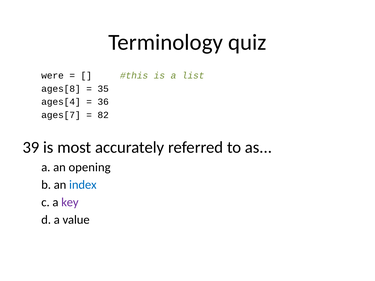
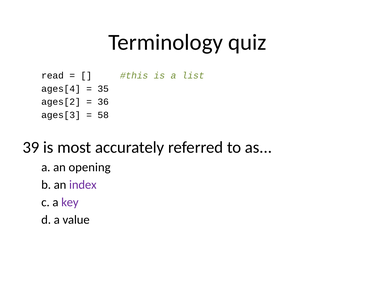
were: were -> read
ages[8: ages[8 -> ages[4
ages[4: ages[4 -> ages[2
ages[7: ages[7 -> ages[3
82: 82 -> 58
index colour: blue -> purple
